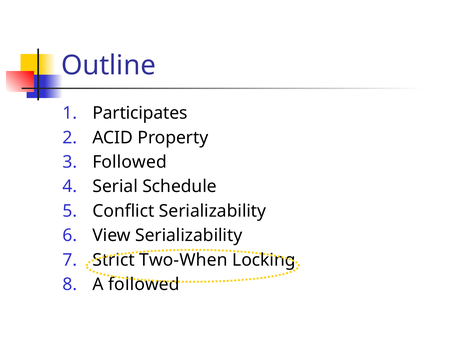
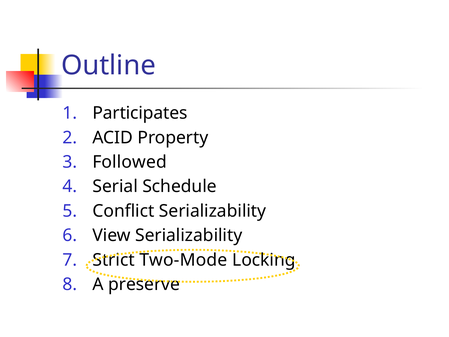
Two-When: Two-When -> Two-Mode
A followed: followed -> preserve
